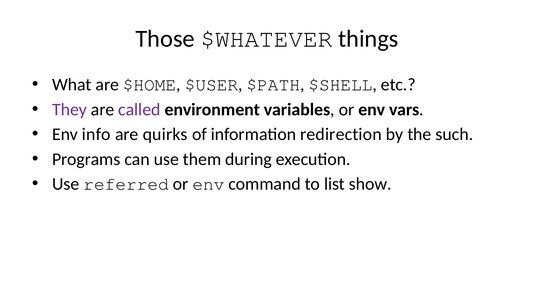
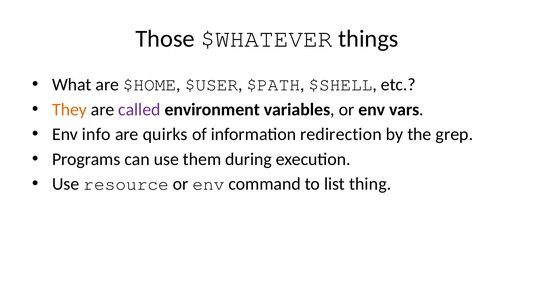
They colour: purple -> orange
such: such -> grep
referred: referred -> resource
show: show -> thing
